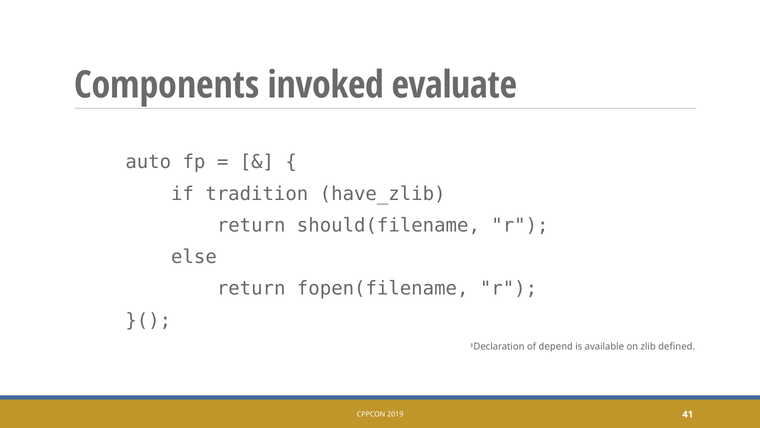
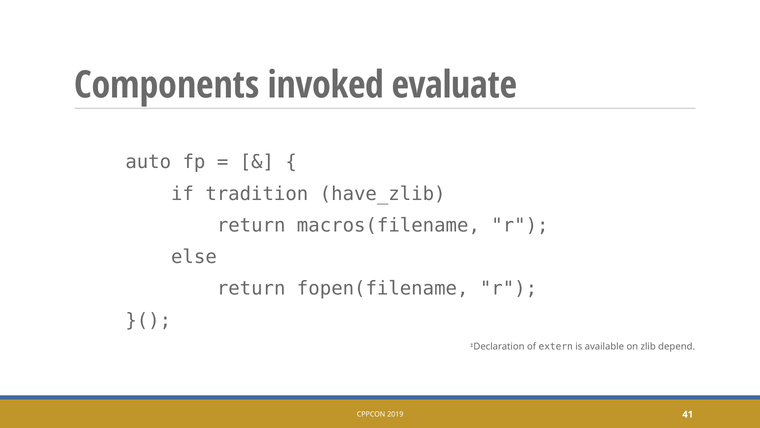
should(filename: should(filename -> macros(filename
depend: depend -> extern
defined: defined -> depend
